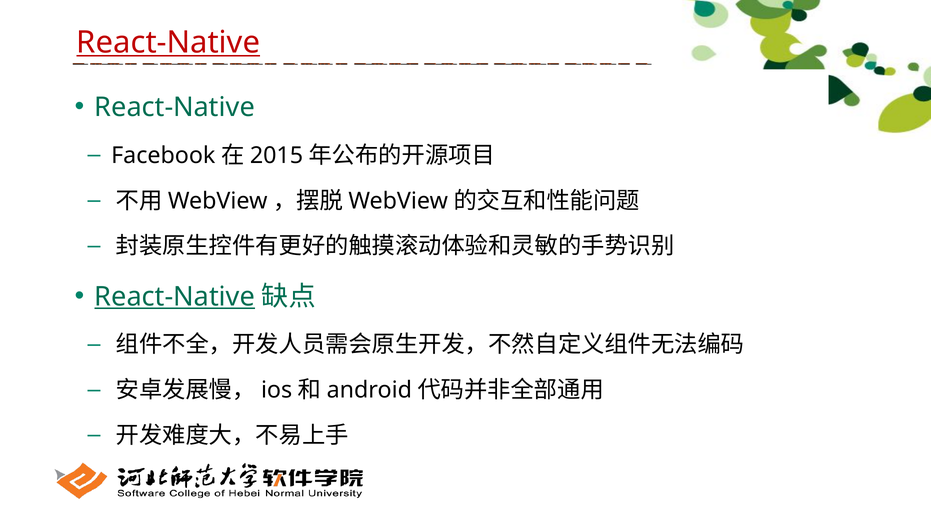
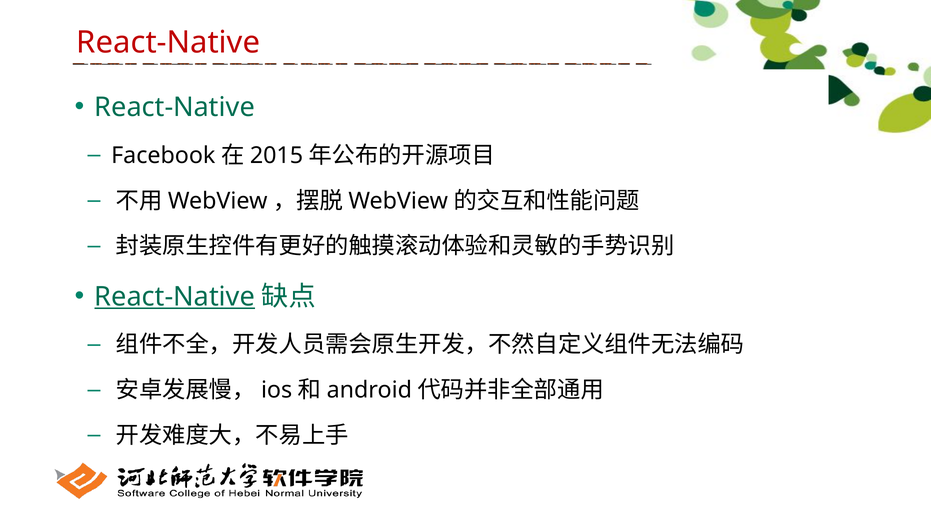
React-Native at (168, 42) underline: present -> none
